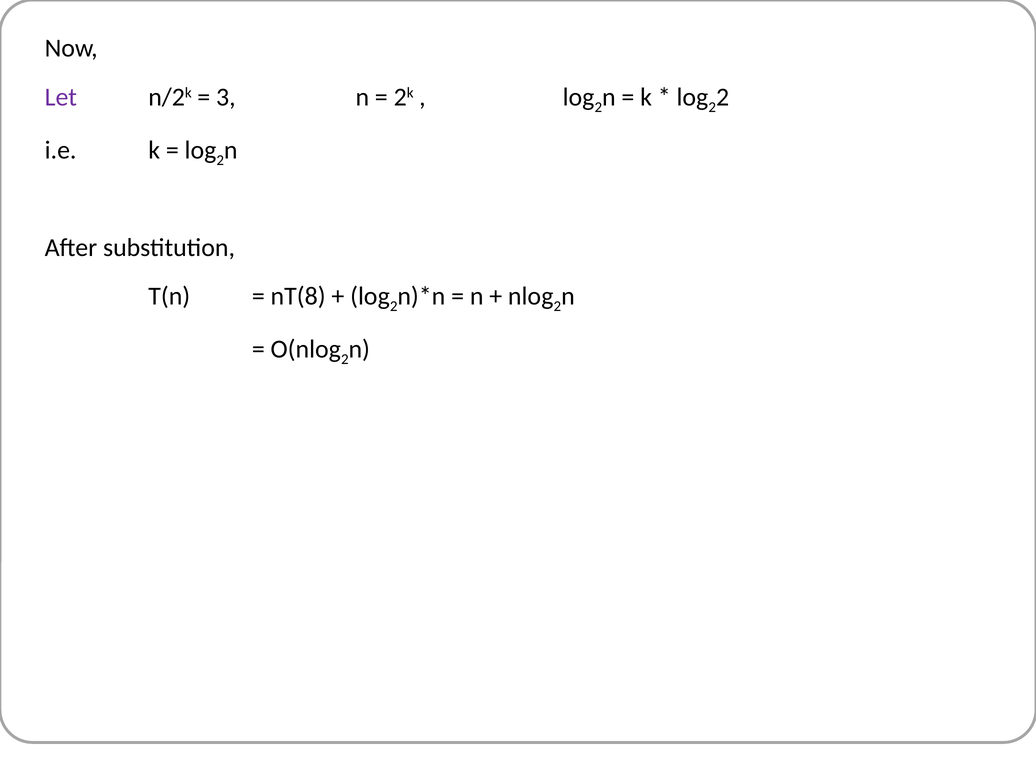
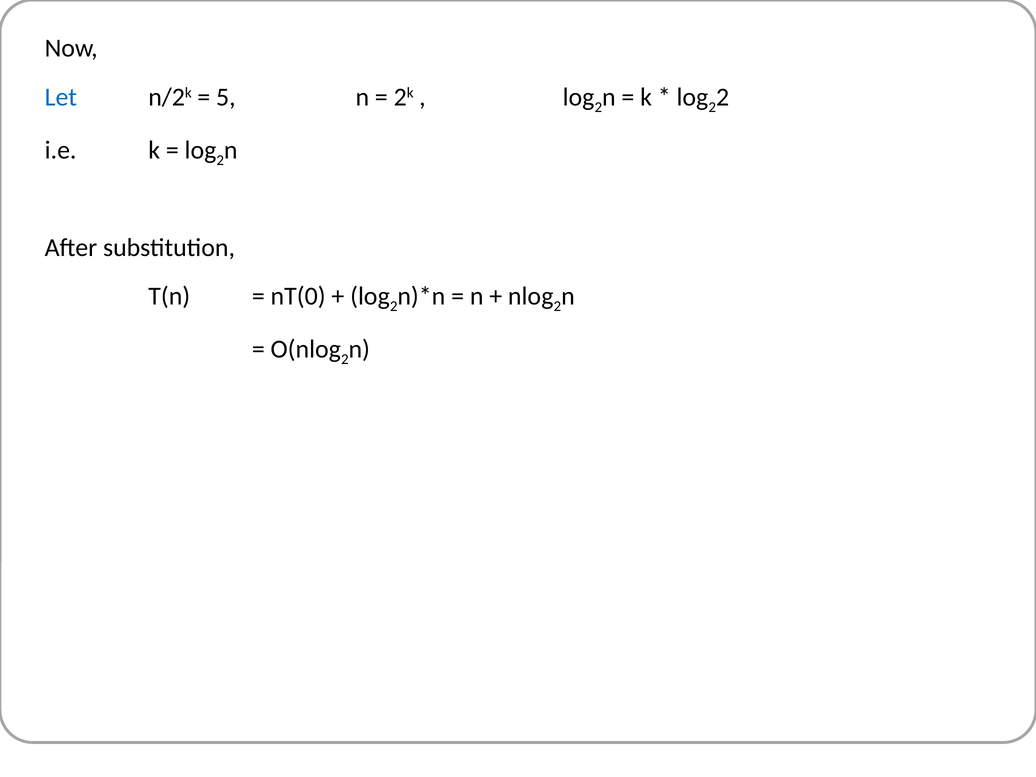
Let colour: purple -> blue
3: 3 -> 5
nT(8: nT(8 -> nT(0
